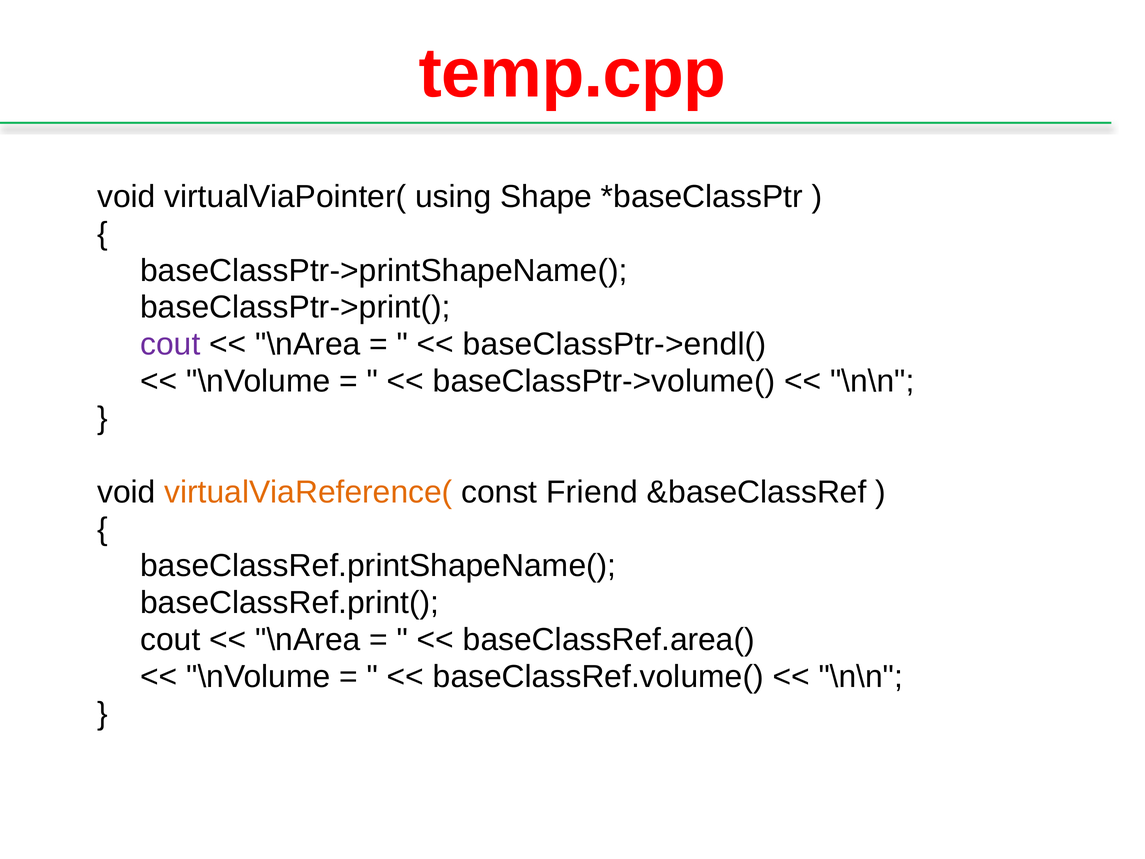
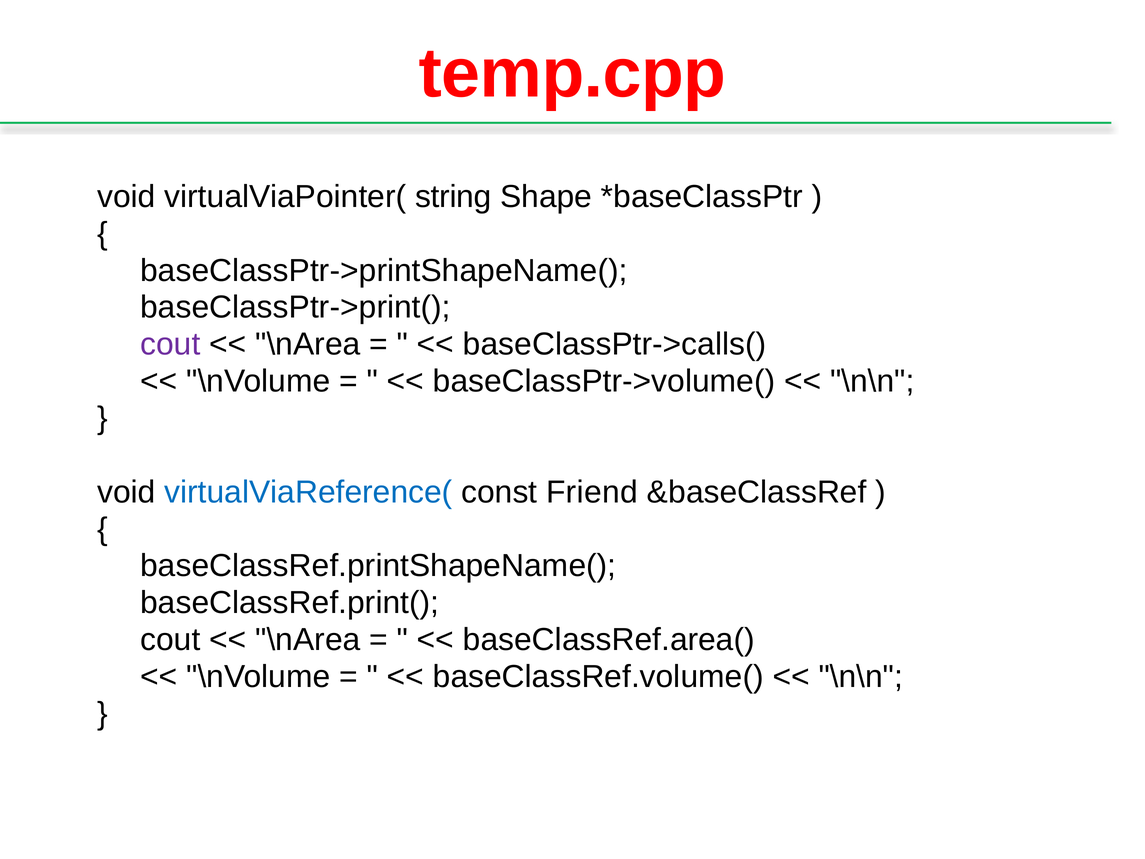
using: using -> string
baseClassPtr->endl(: baseClassPtr->endl( -> baseClassPtr->calls(
virtualViaReference( colour: orange -> blue
